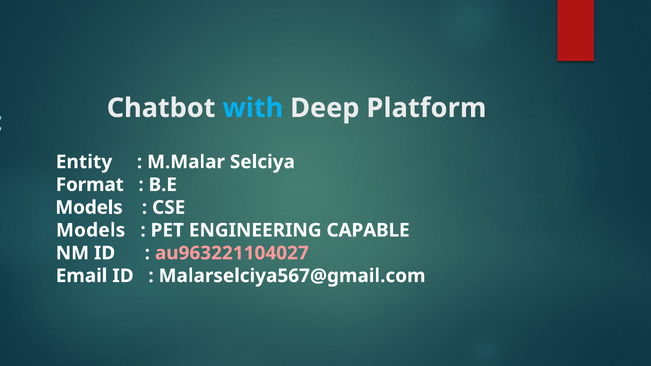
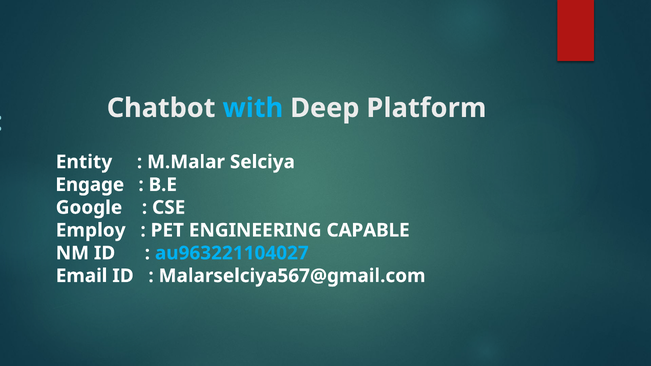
Format: Format -> Engage
Models at (89, 208): Models -> Google
Models at (91, 230): Models -> Employ
au963221104027 colour: pink -> light blue
